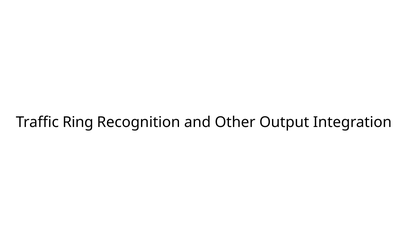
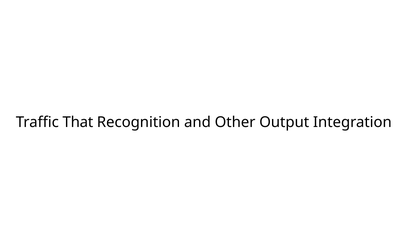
Ring: Ring -> That
